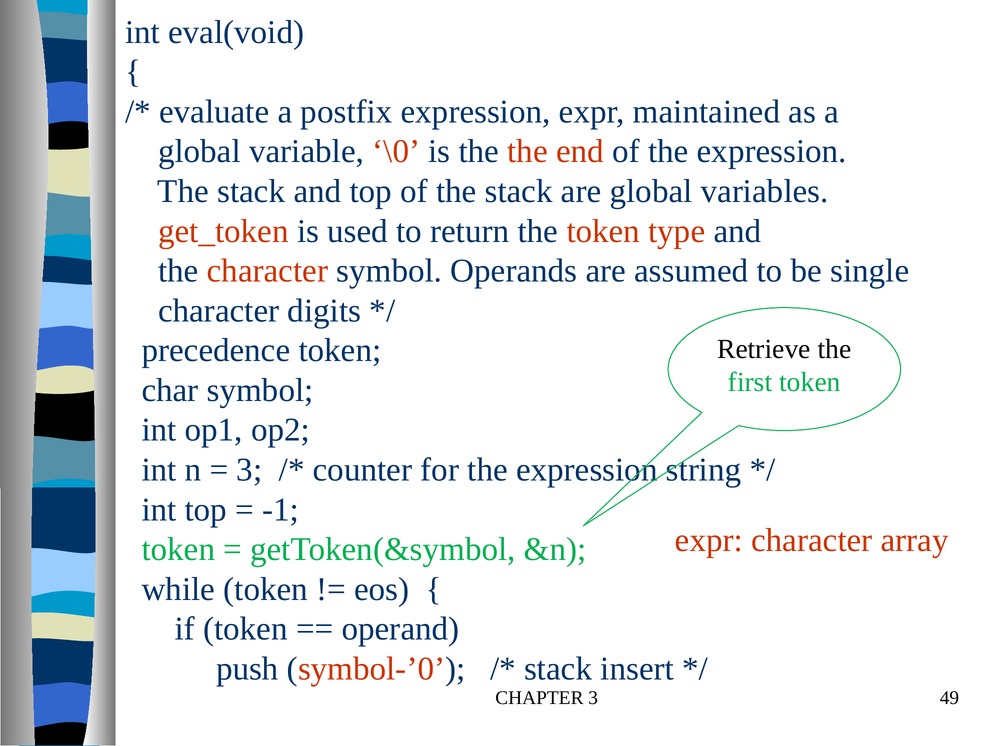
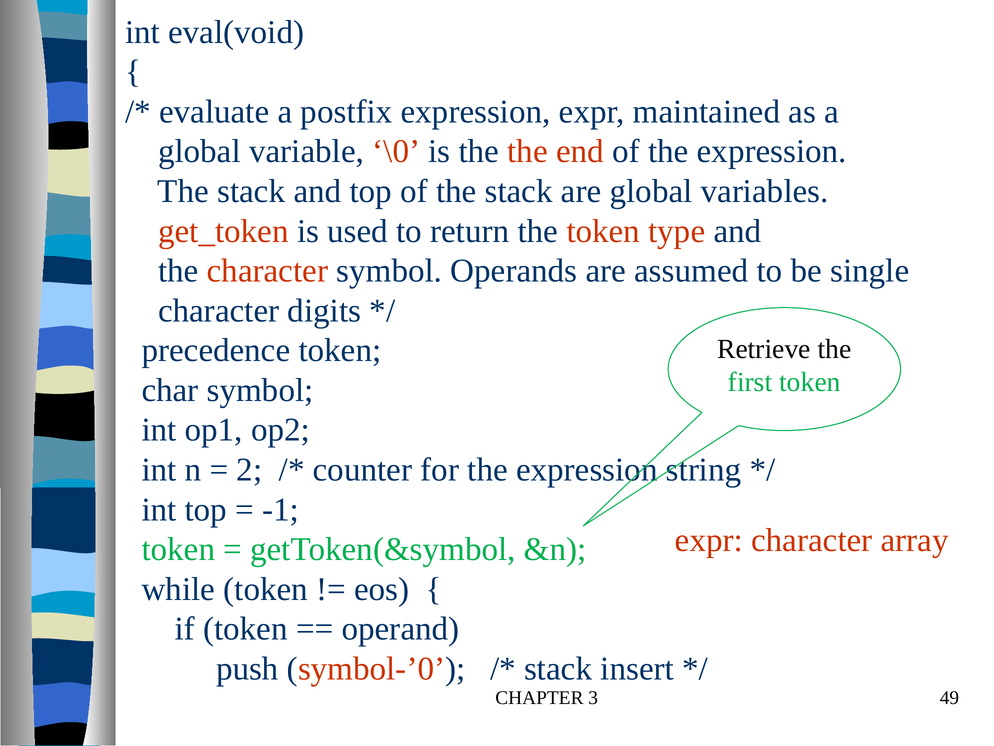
3 at (249, 469): 3 -> 2
